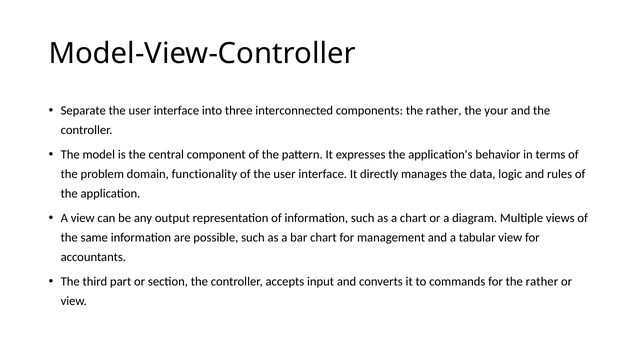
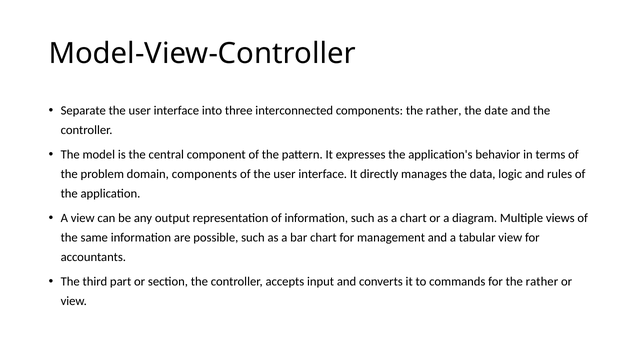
your: your -> date
domain functionality: functionality -> components
